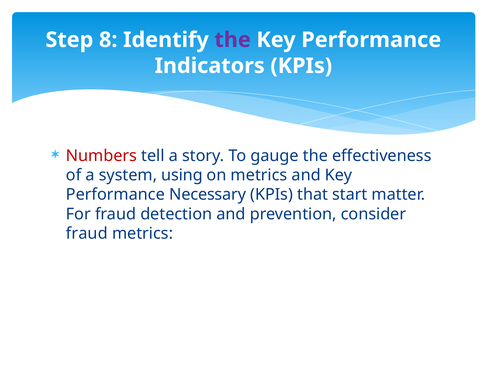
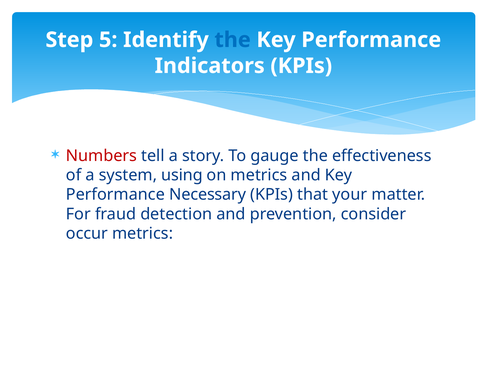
8: 8 -> 5
the at (233, 40) colour: purple -> blue
start: start -> your
fraud at (87, 234): fraud -> occur
